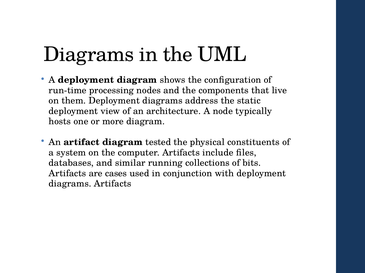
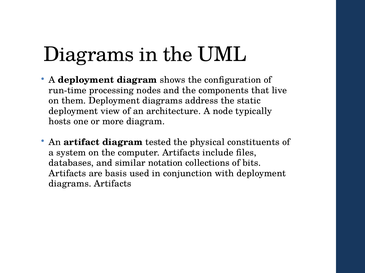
running: running -> notation
cases: cases -> basis
